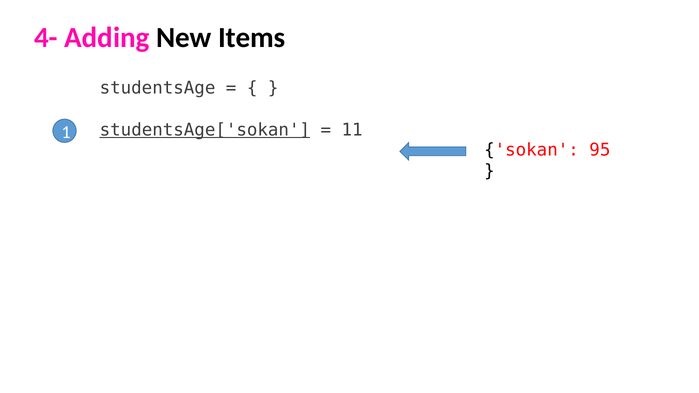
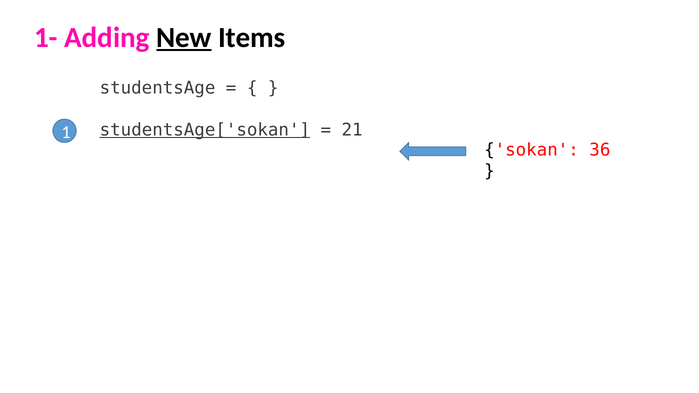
4-: 4- -> 1-
New underline: none -> present
11: 11 -> 21
95: 95 -> 36
